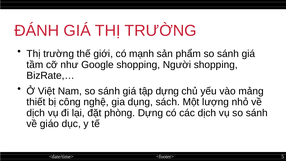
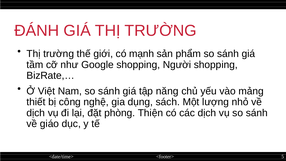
tập dựng: dựng -> năng
phòng Dựng: Dựng -> Thiện
